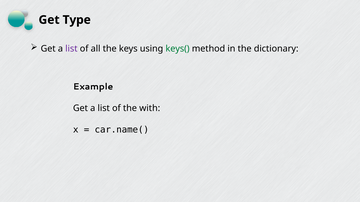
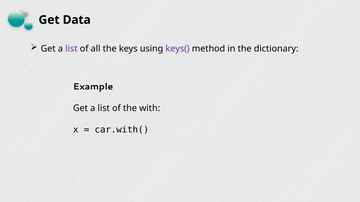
Type: Type -> Data
keys( colour: green -> purple
car.name(: car.name( -> car.with(
